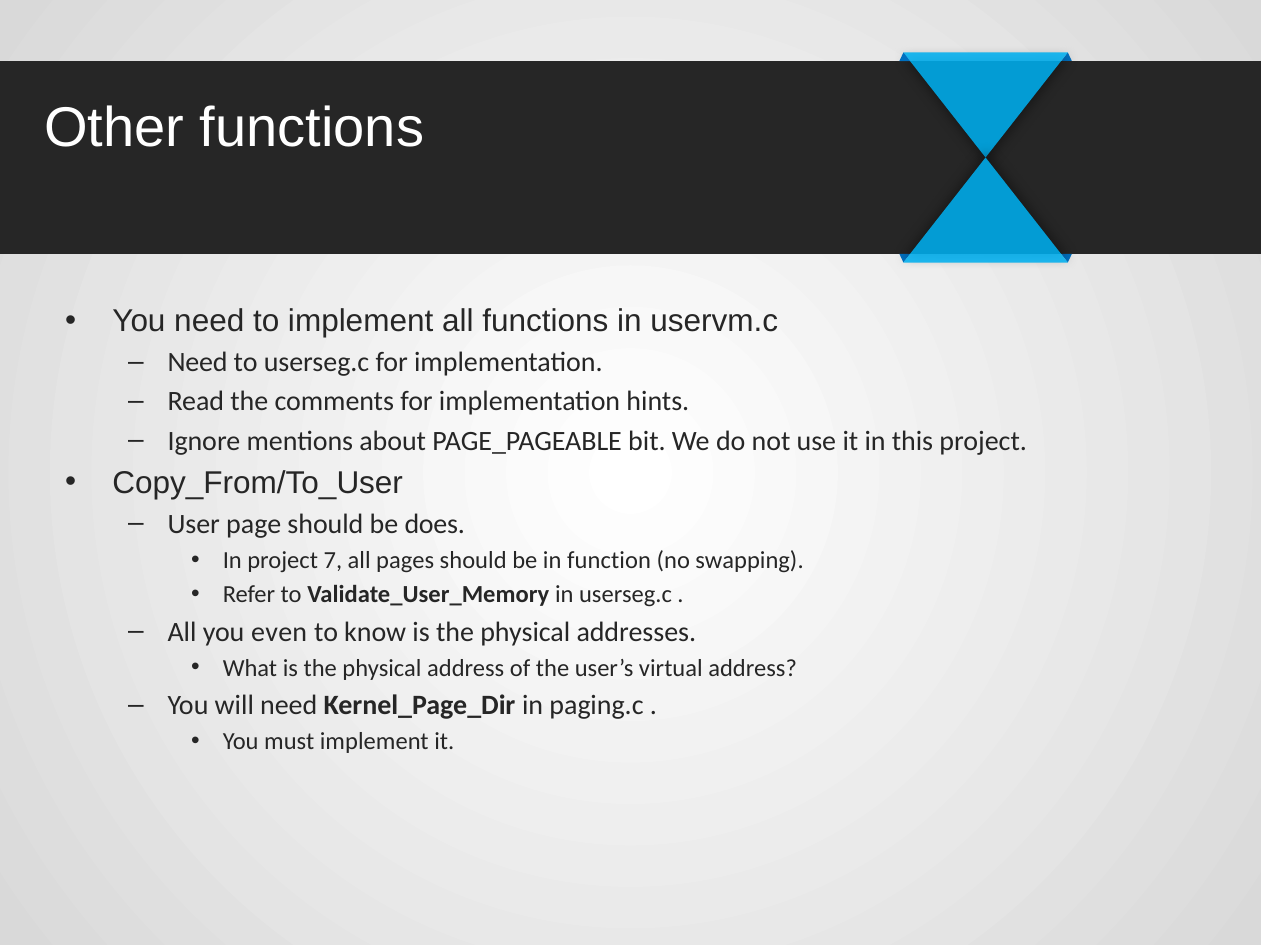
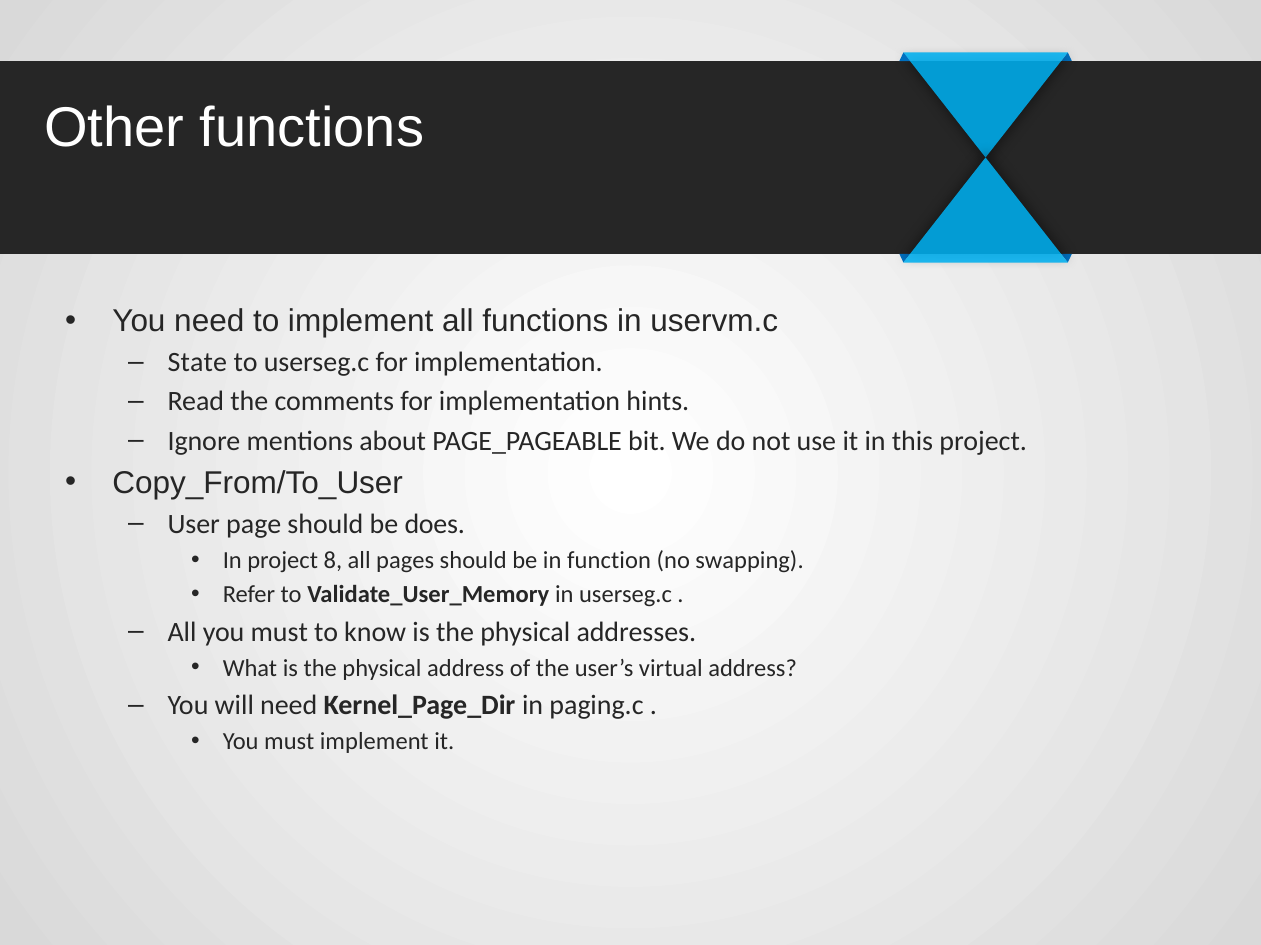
Need at (198, 363): Need -> State
7: 7 -> 8
All you even: even -> must
